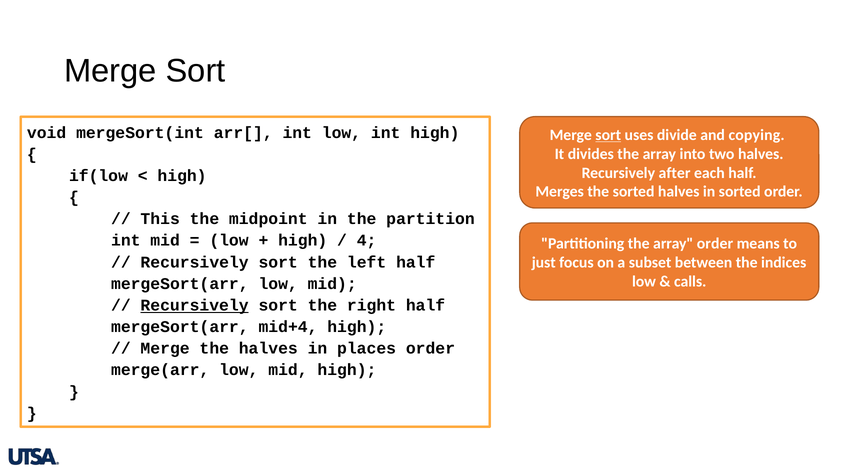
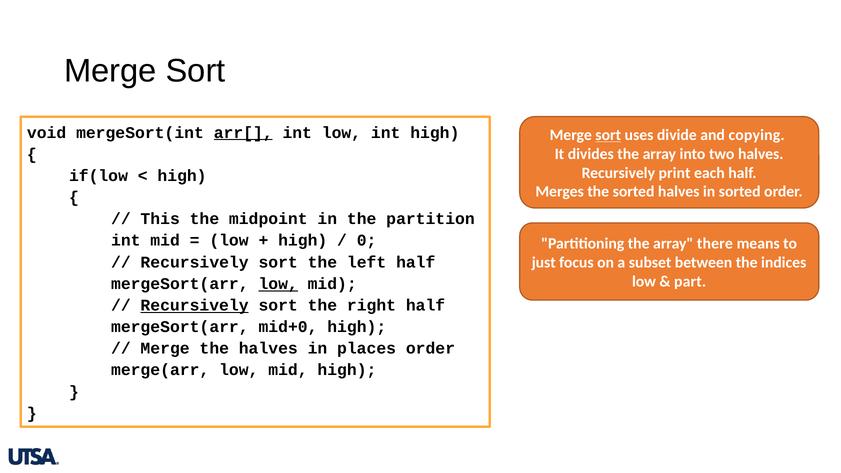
arr[ underline: none -> present
after: after -> print
4: 4 -> 0
array order: order -> there
calls: calls -> part
low at (278, 284) underline: none -> present
mid+4: mid+4 -> mid+0
